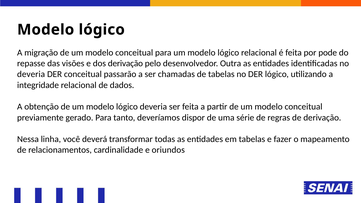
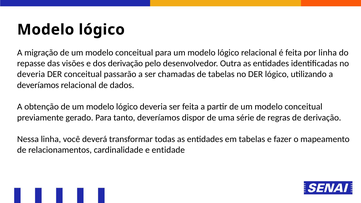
por pode: pode -> linha
integridade at (38, 85): integridade -> deveríamos
oriundos: oriundos -> entidade
